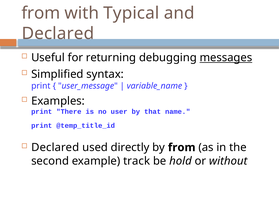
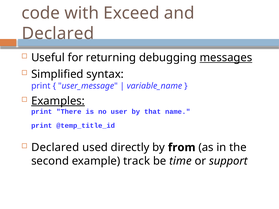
from at (41, 13): from -> code
Typical: Typical -> Exceed
Examples underline: none -> present
hold: hold -> time
without: without -> support
